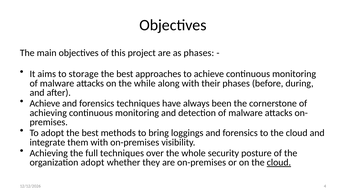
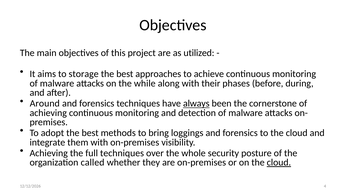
as phases: phases -> utilized
Achieve at (45, 103): Achieve -> Around
always underline: none -> present
organization adopt: adopt -> called
